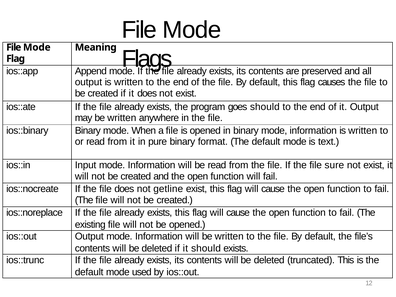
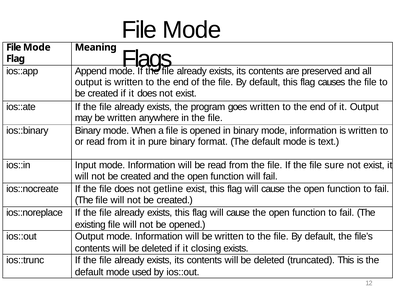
goes should: should -> written
it should: should -> closing
